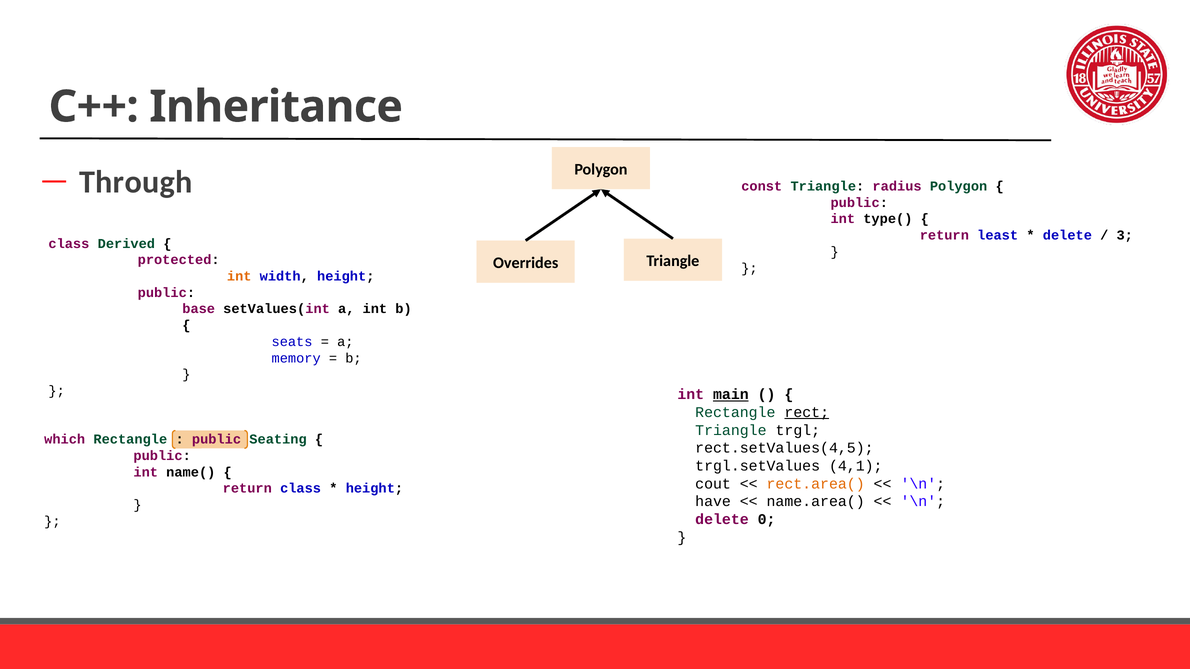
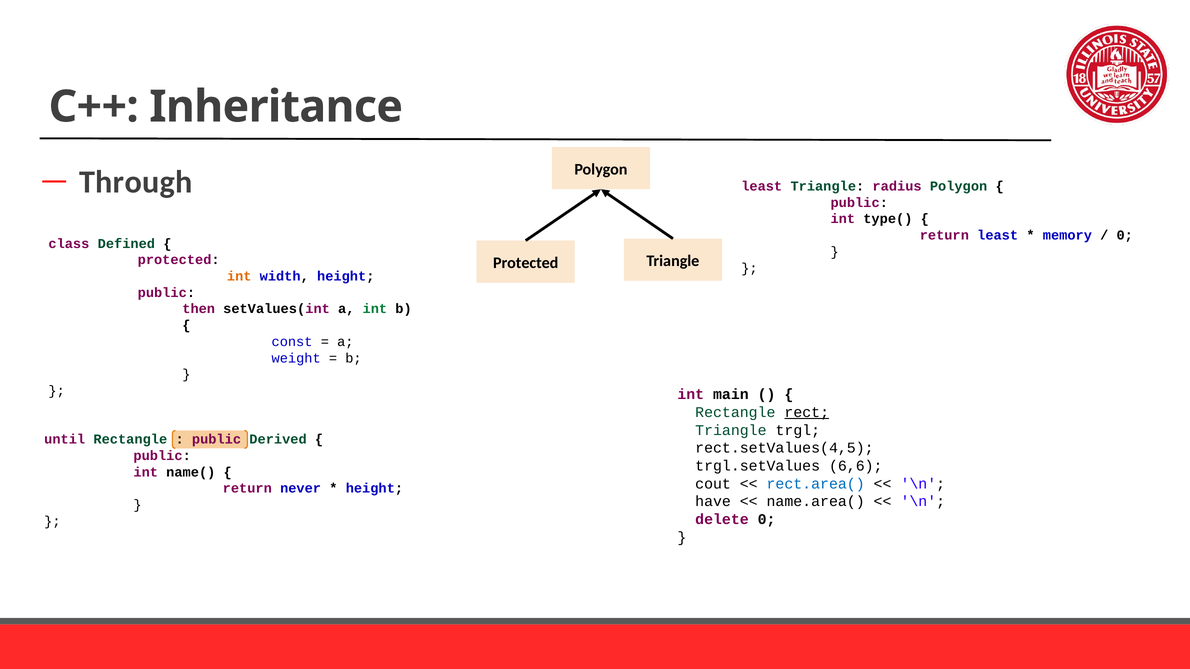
const at (762, 186): const -> least
delete at (1067, 235): delete -> memory
3 at (1125, 235): 3 -> 0
Derived: Derived -> Defined
Overrides at (526, 263): Overrides -> Protected
base: base -> then
int at (375, 309) colour: black -> green
seats: seats -> const
memory: memory -> weight
main underline: present -> none
which: which -> until
Seating: Seating -> Derived
4,1: 4,1 -> 6,6
rect.area( colour: orange -> blue
return class: class -> never
